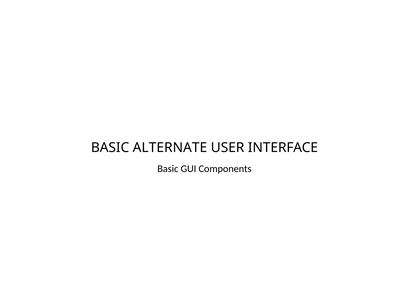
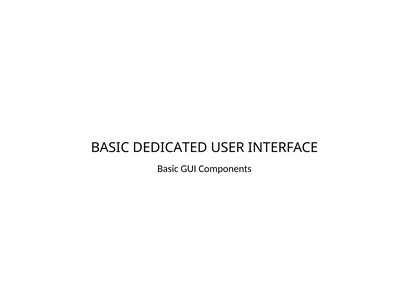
ALTERNATE: ALTERNATE -> DEDICATED
